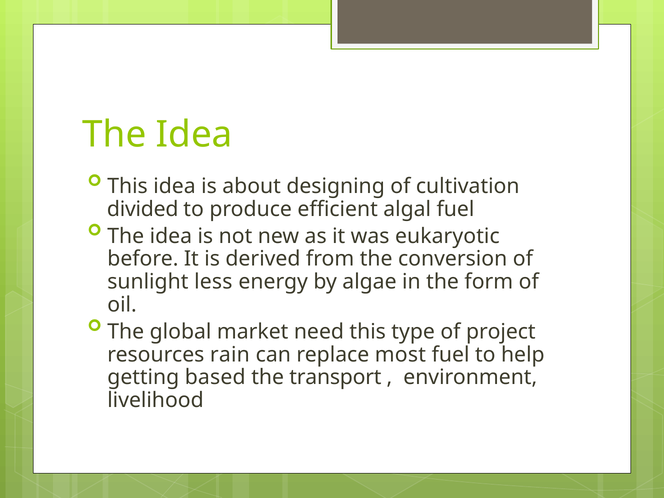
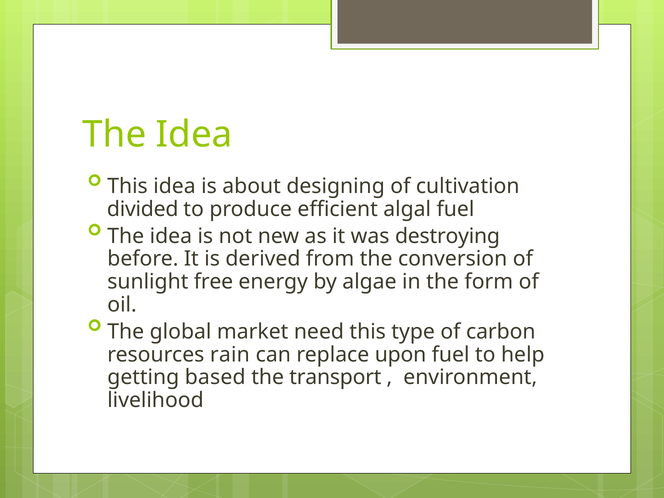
eukaryotic: eukaryotic -> destroying
less: less -> free
project: project -> carbon
most: most -> upon
